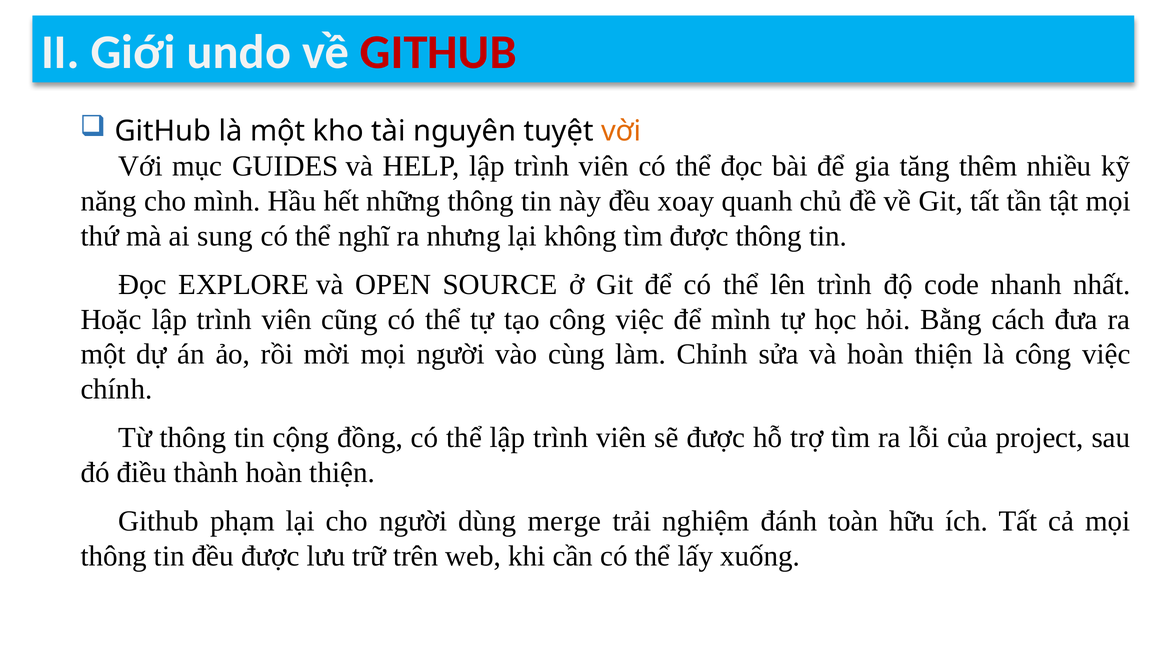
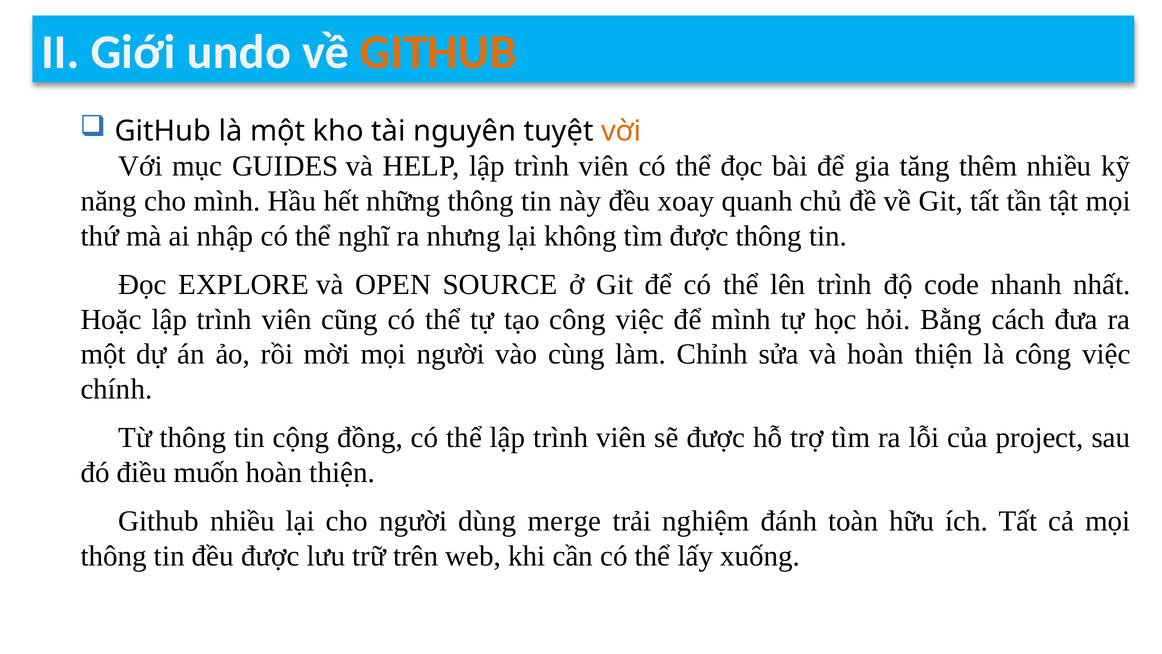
GITHUB at (438, 52) colour: red -> orange
sung: sung -> nhập
thành: thành -> muốn
Github phạm: phạm -> nhiều
